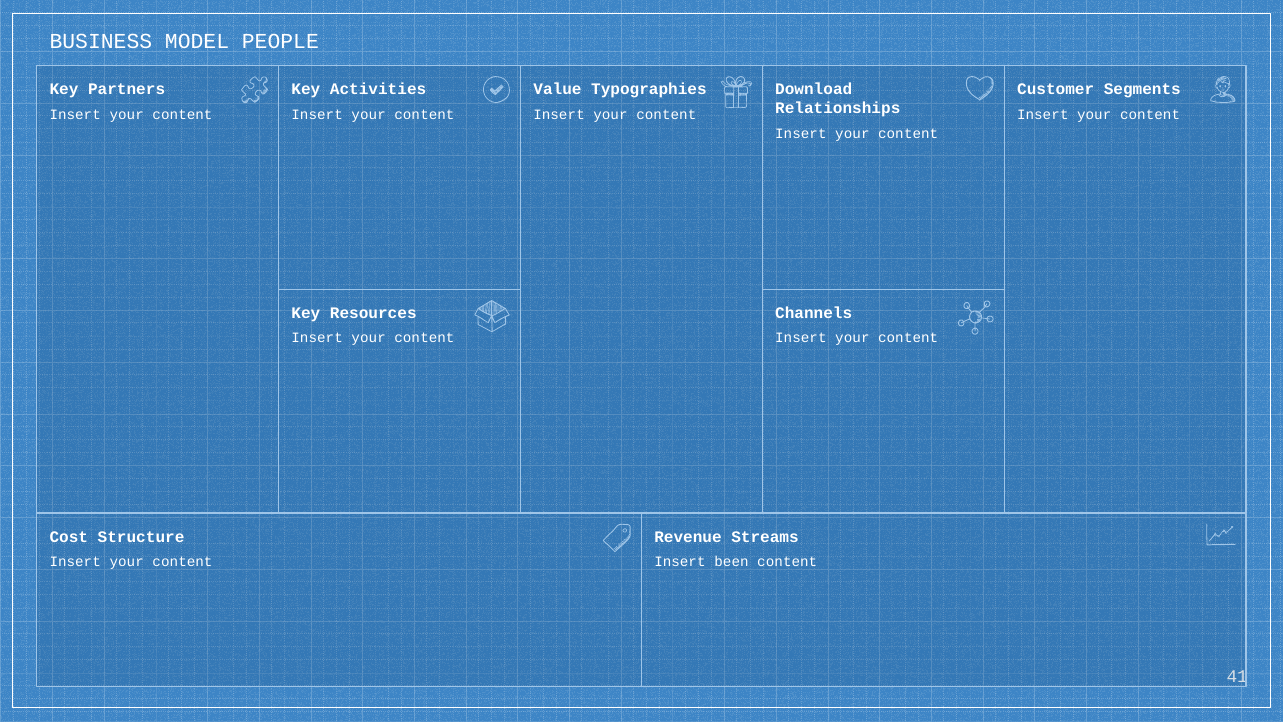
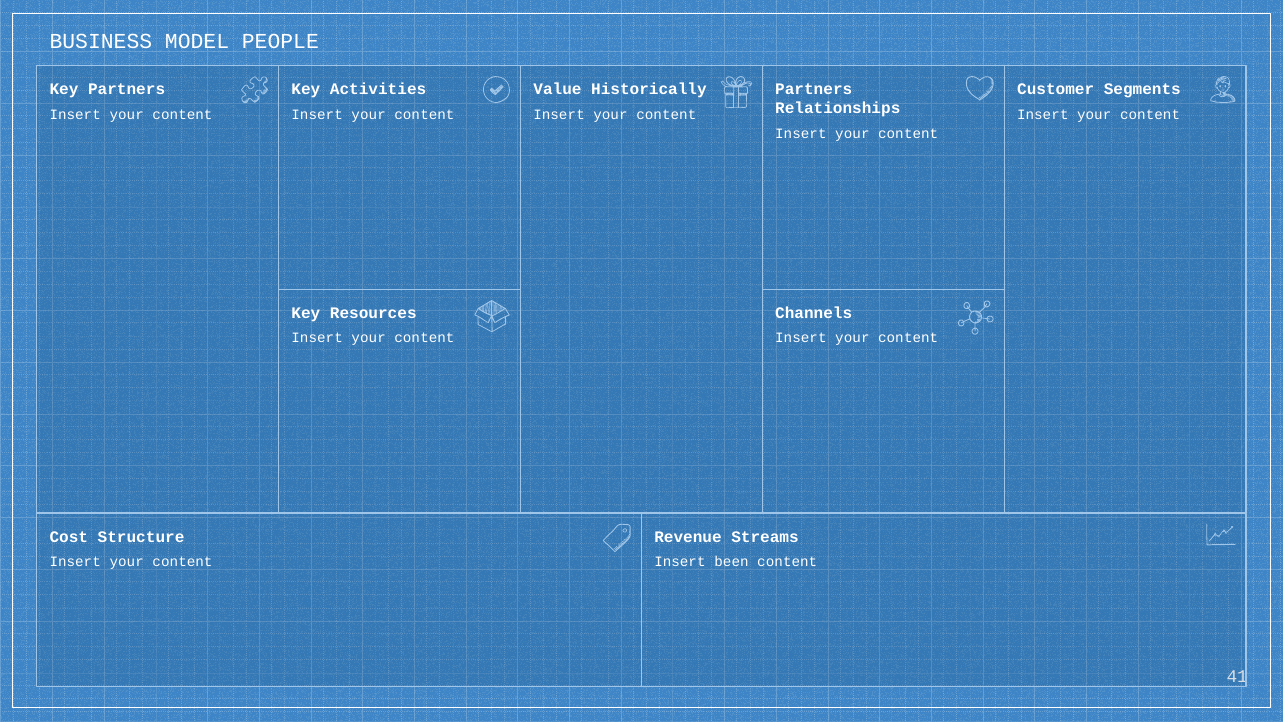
Typographies: Typographies -> Historically
Download at (814, 89): Download -> Partners
